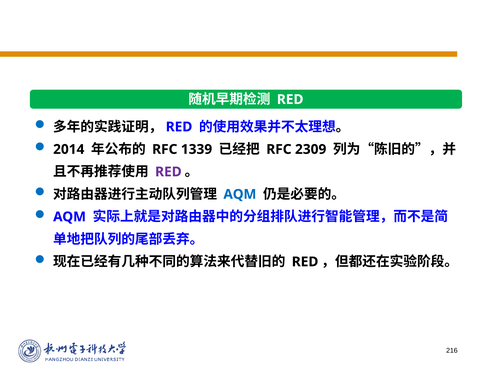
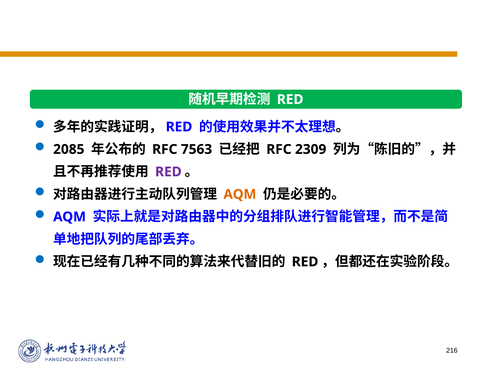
2014: 2014 -> 2085
1339: 1339 -> 7563
AQM at (240, 194) colour: blue -> orange
